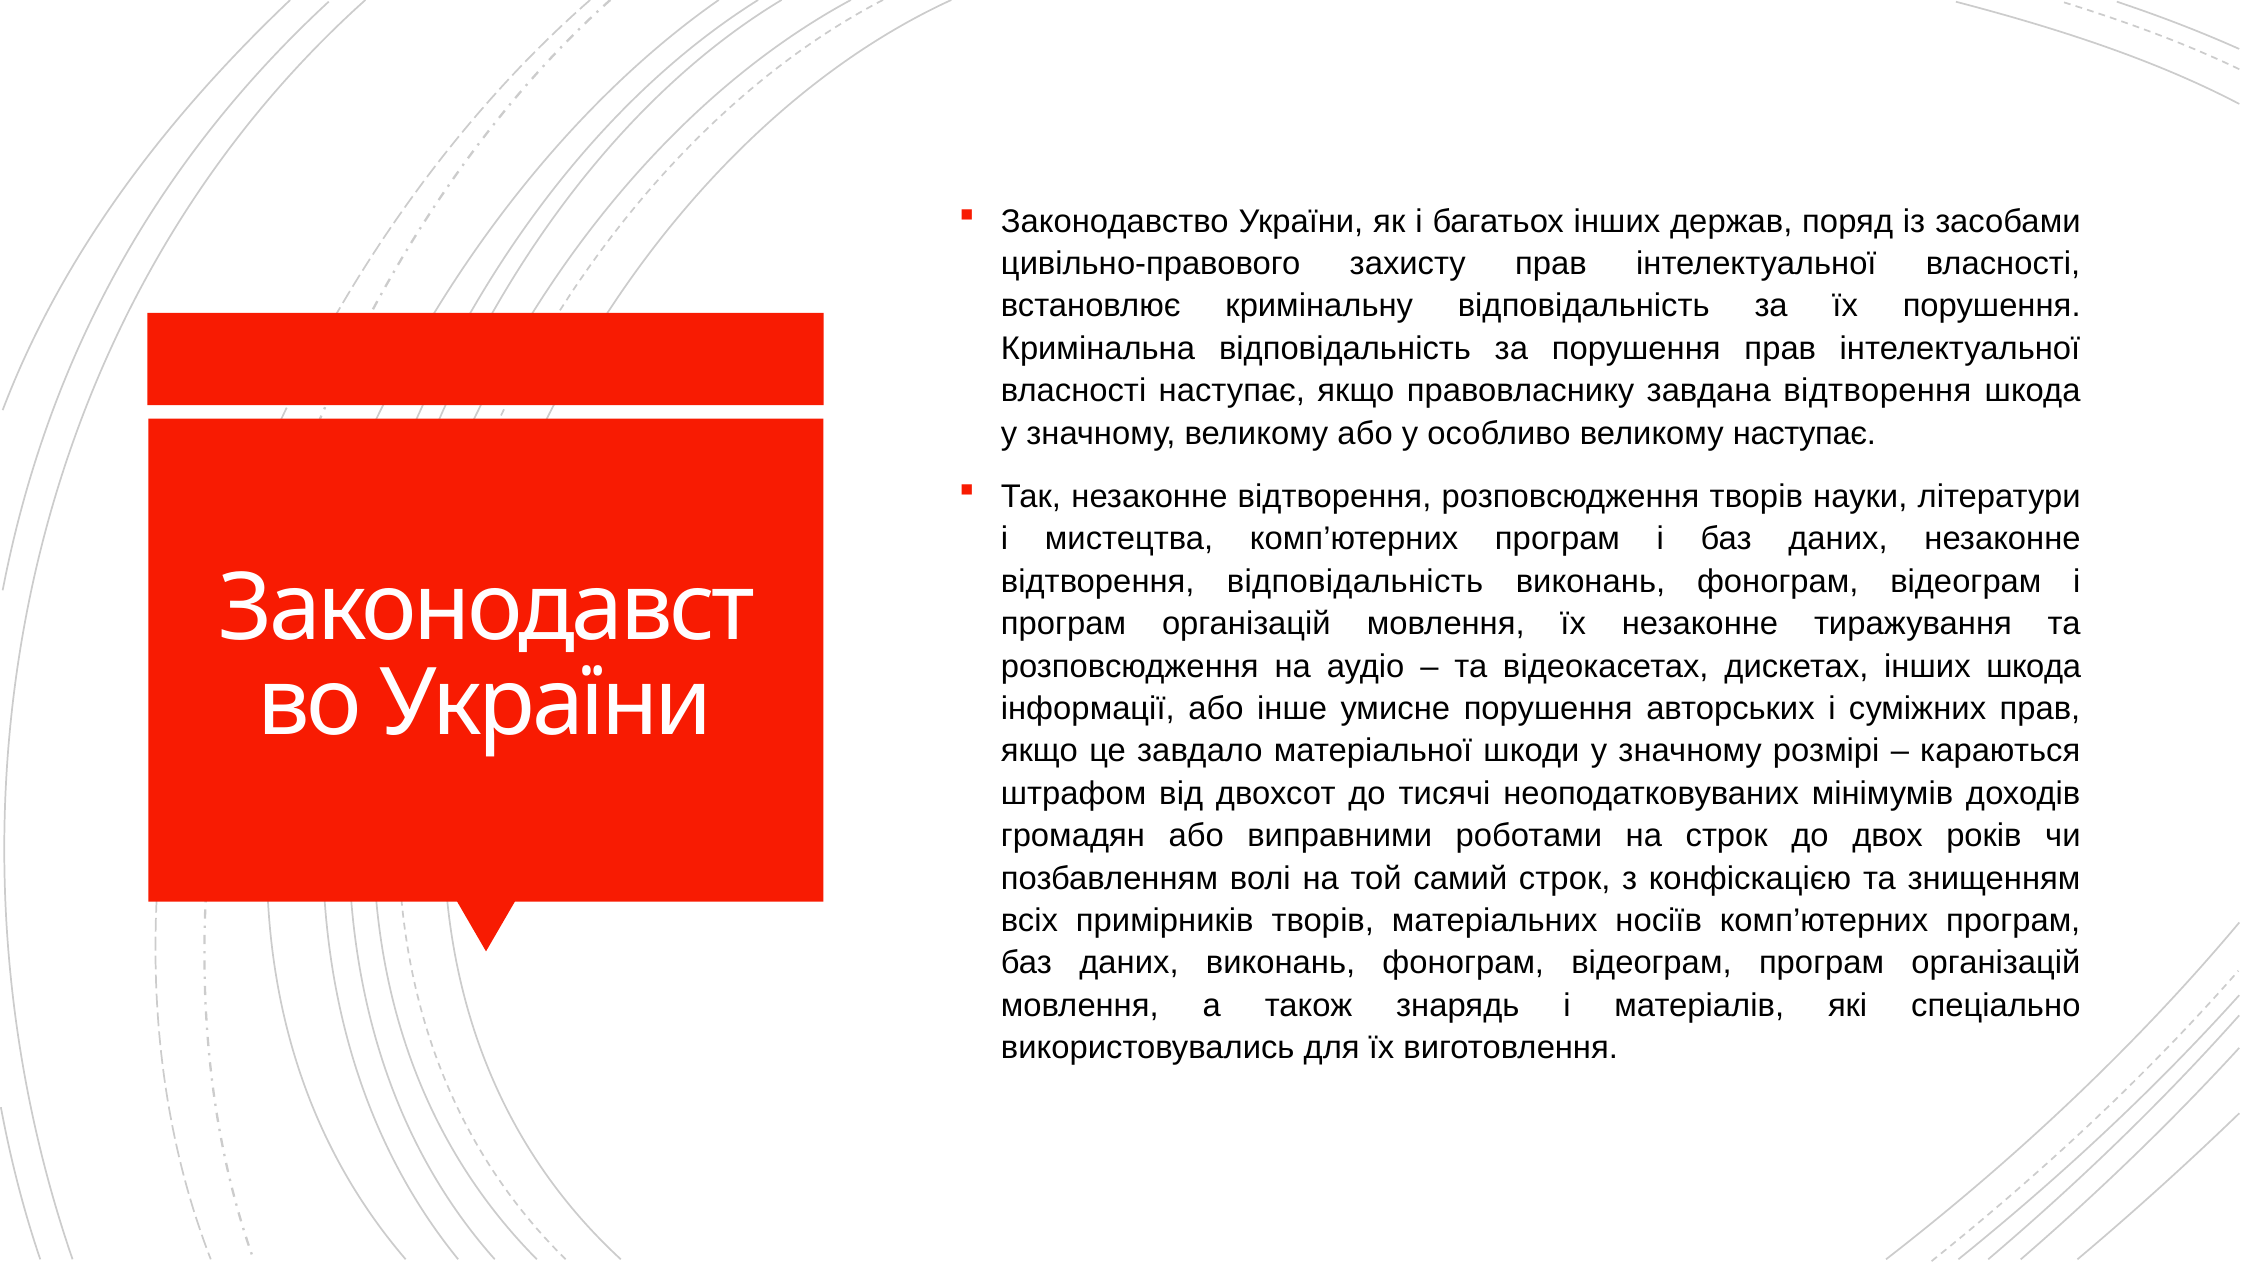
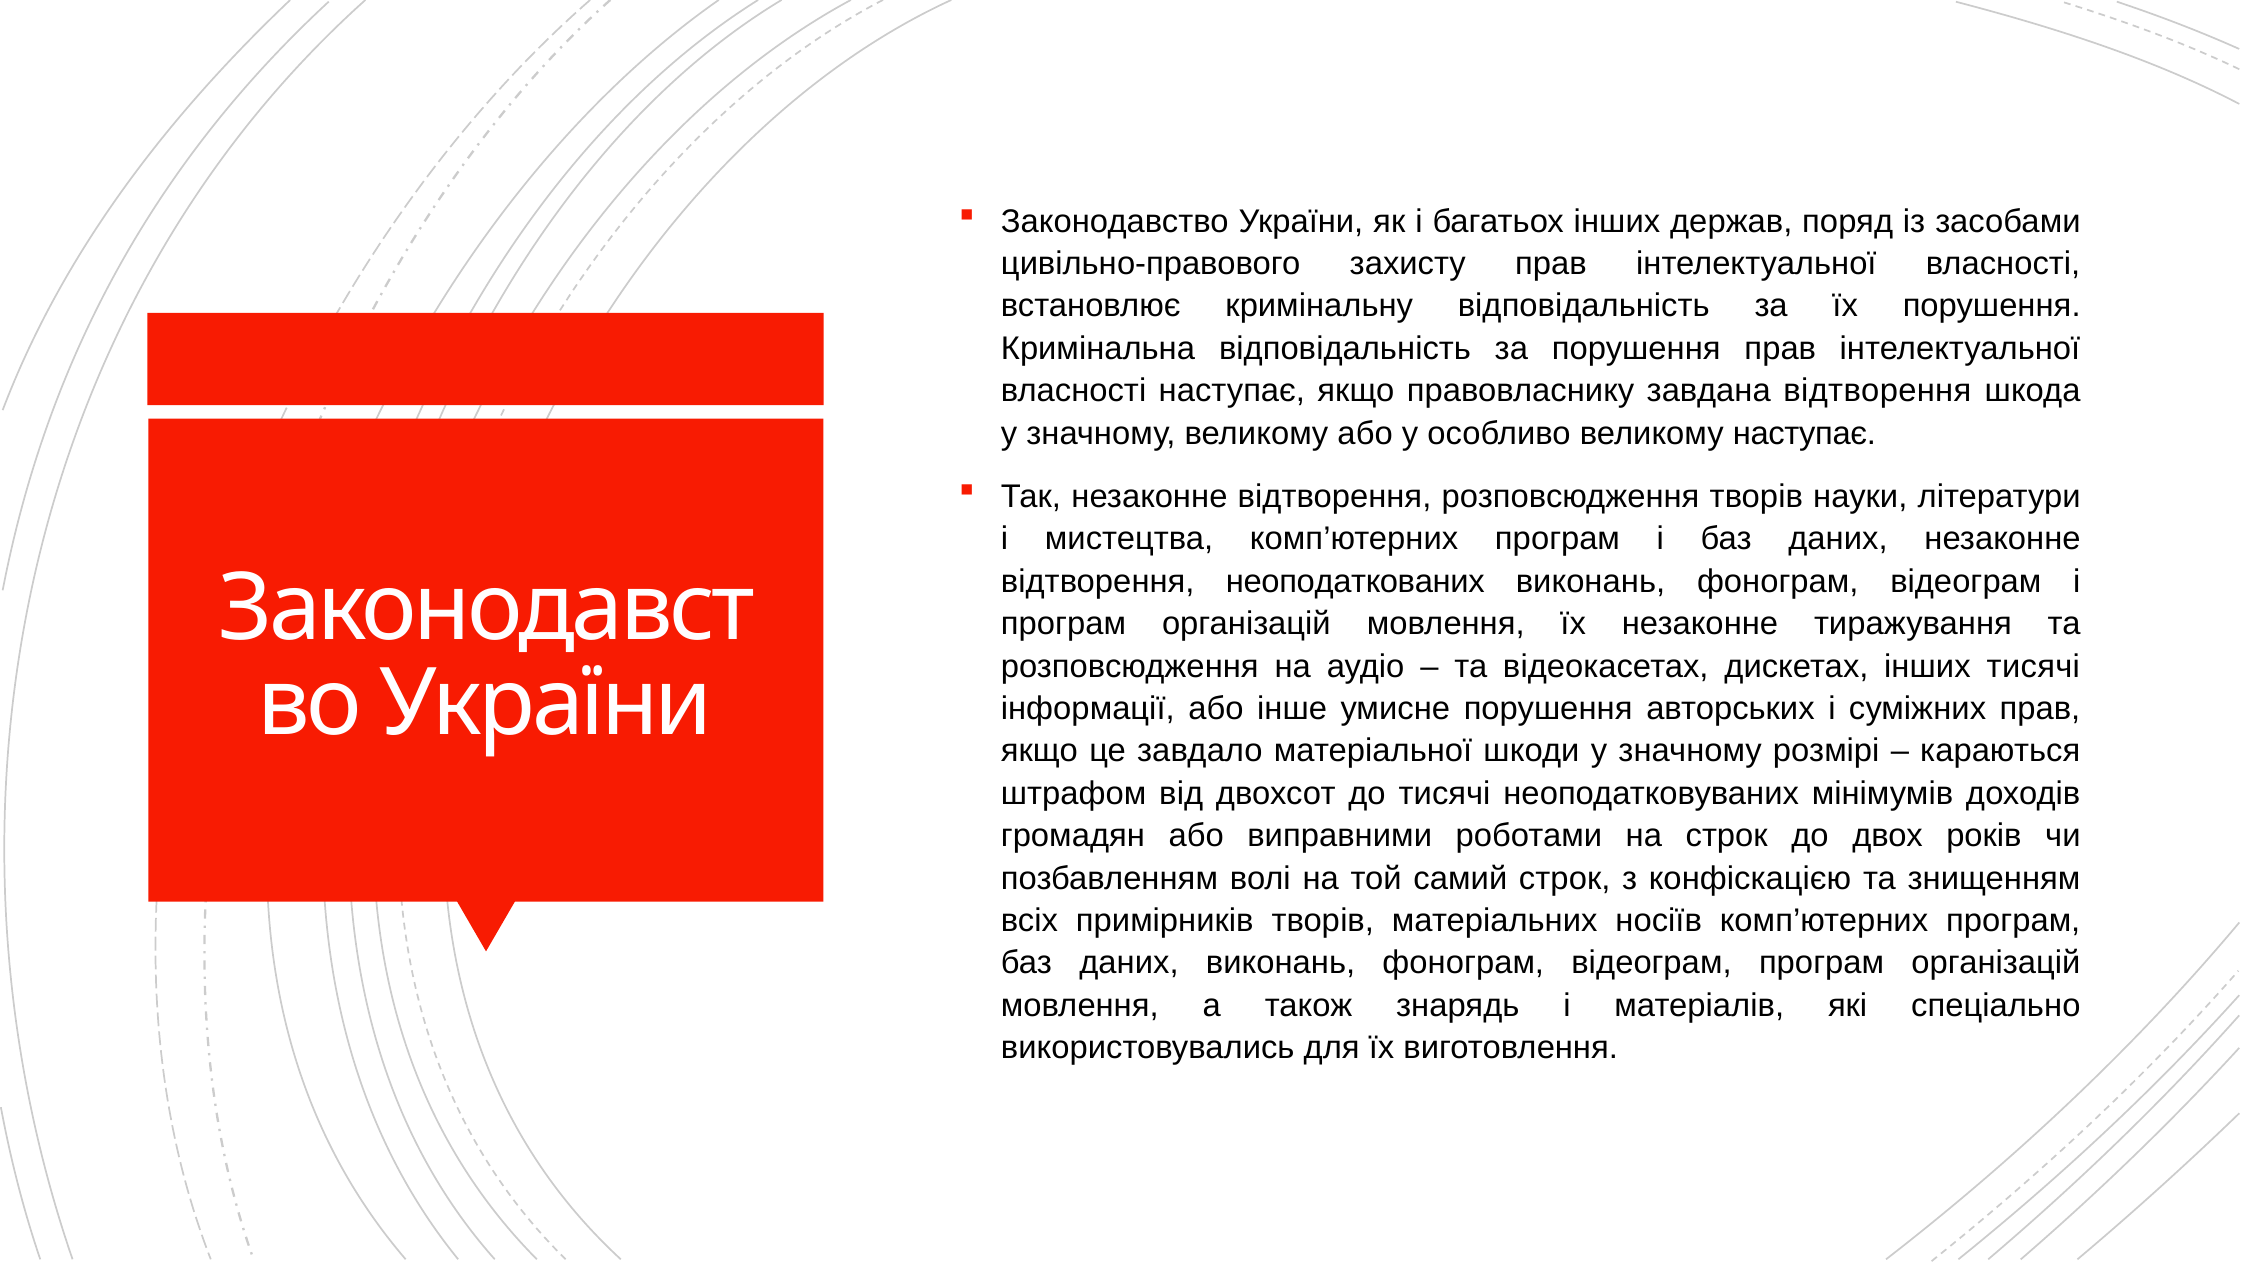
відтворення відповідальність: відповідальність -> неоподаткованих
інших шкода: шкода -> тисячі
